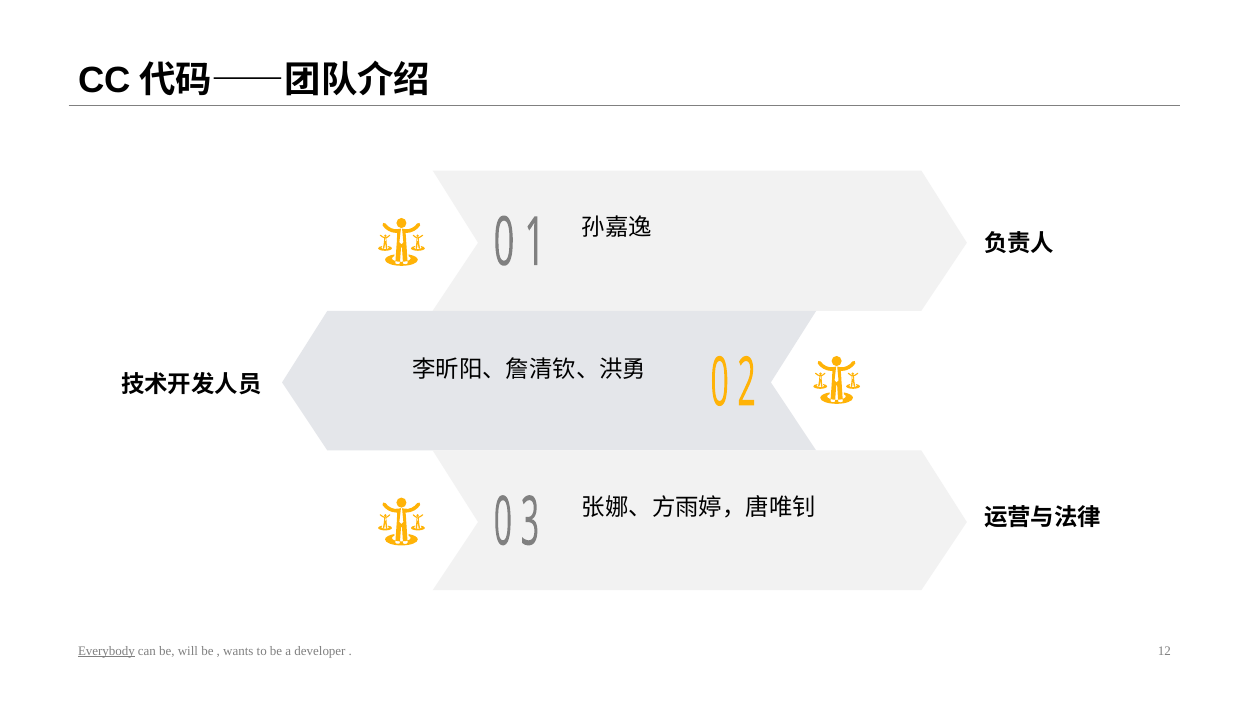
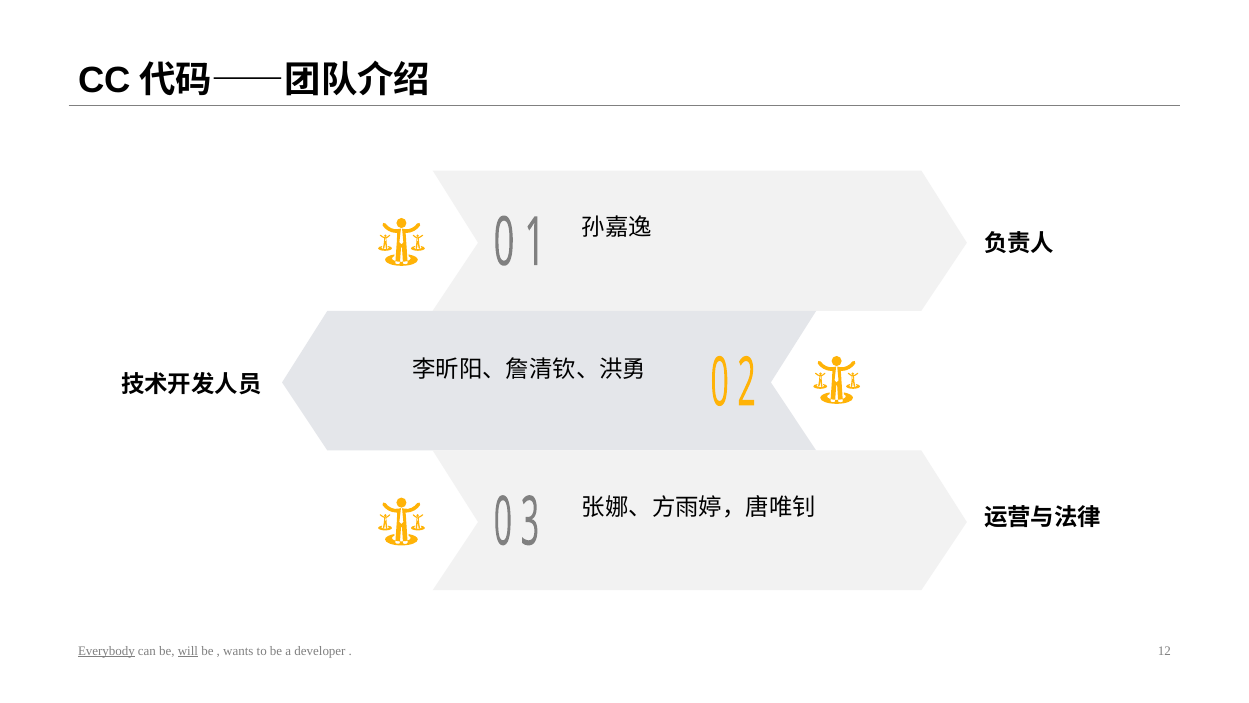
will underline: none -> present
